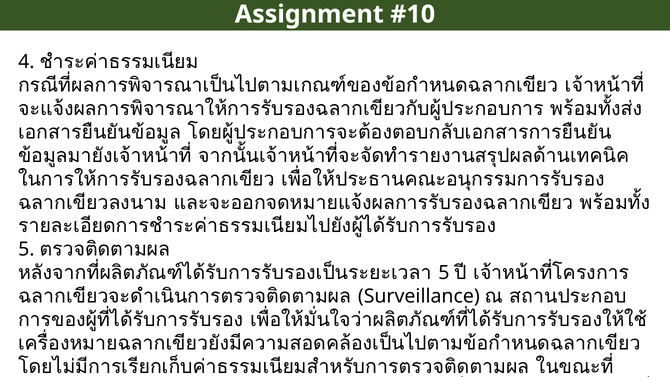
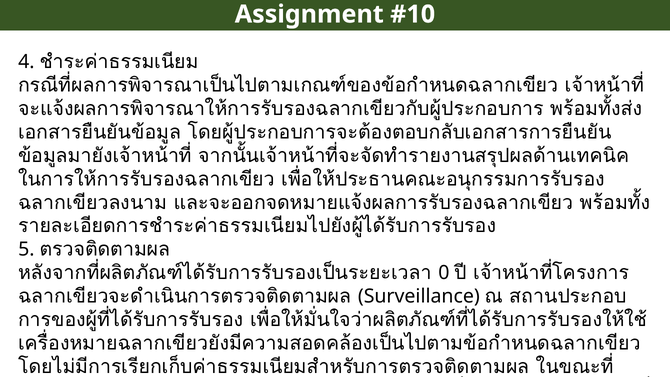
5 at (444, 273): 5 -> 0
